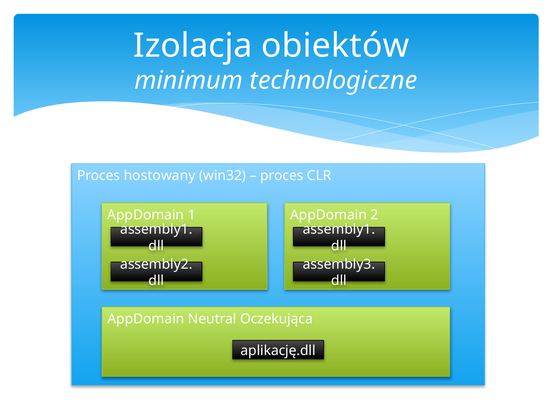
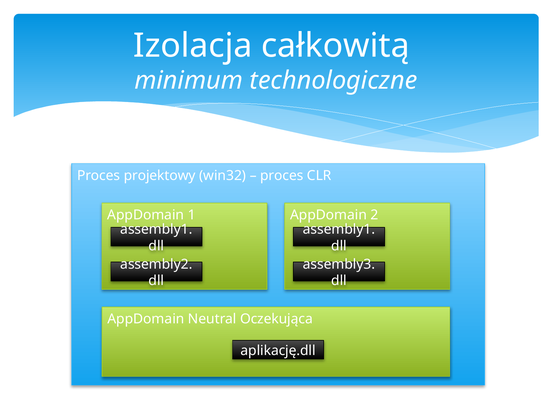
obiektów: obiektów -> całkowitą
hostowany: hostowany -> projektowy
